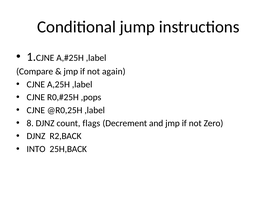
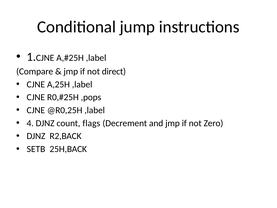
again: again -> direct
8: 8 -> 4
INTO: INTO -> SETB
